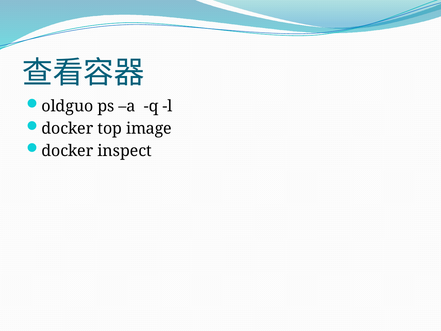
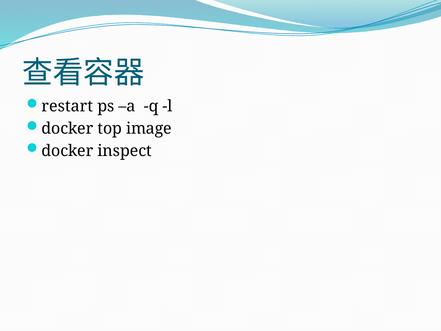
oldguo: oldguo -> restart
